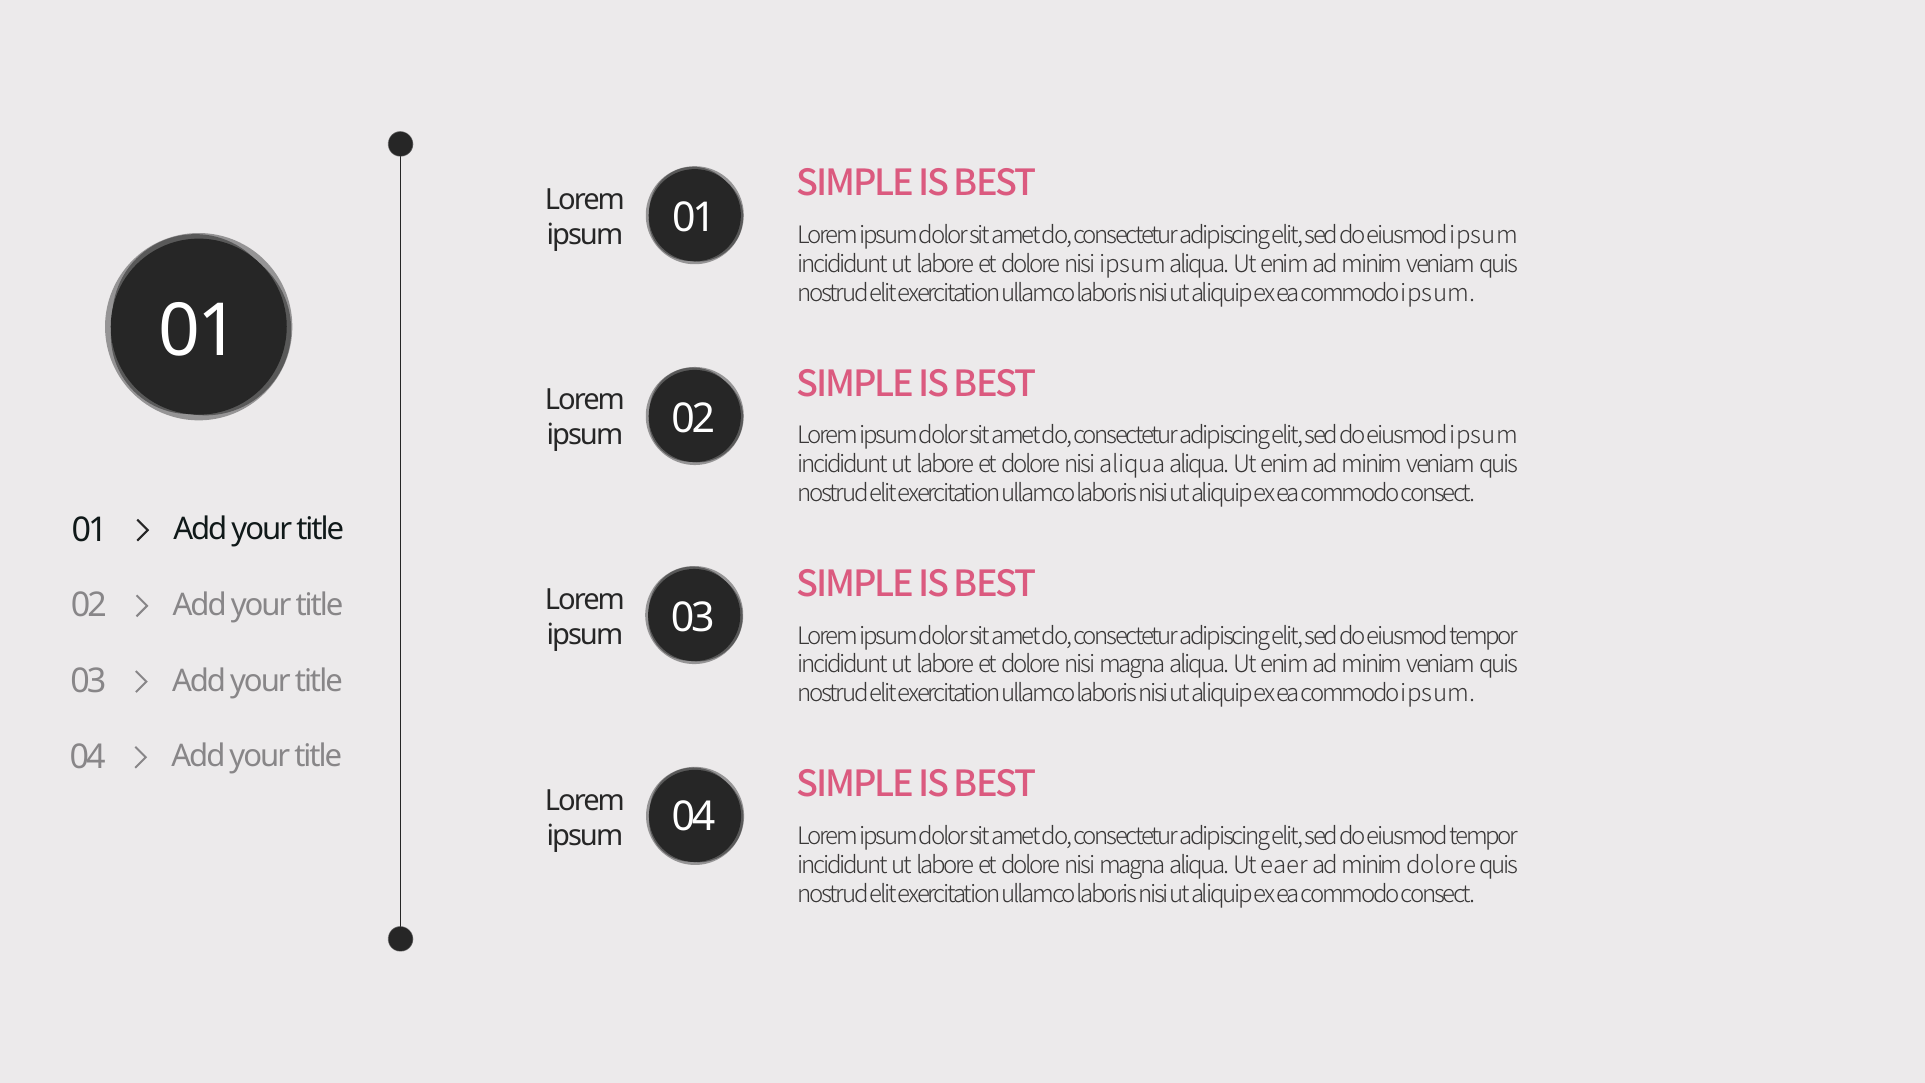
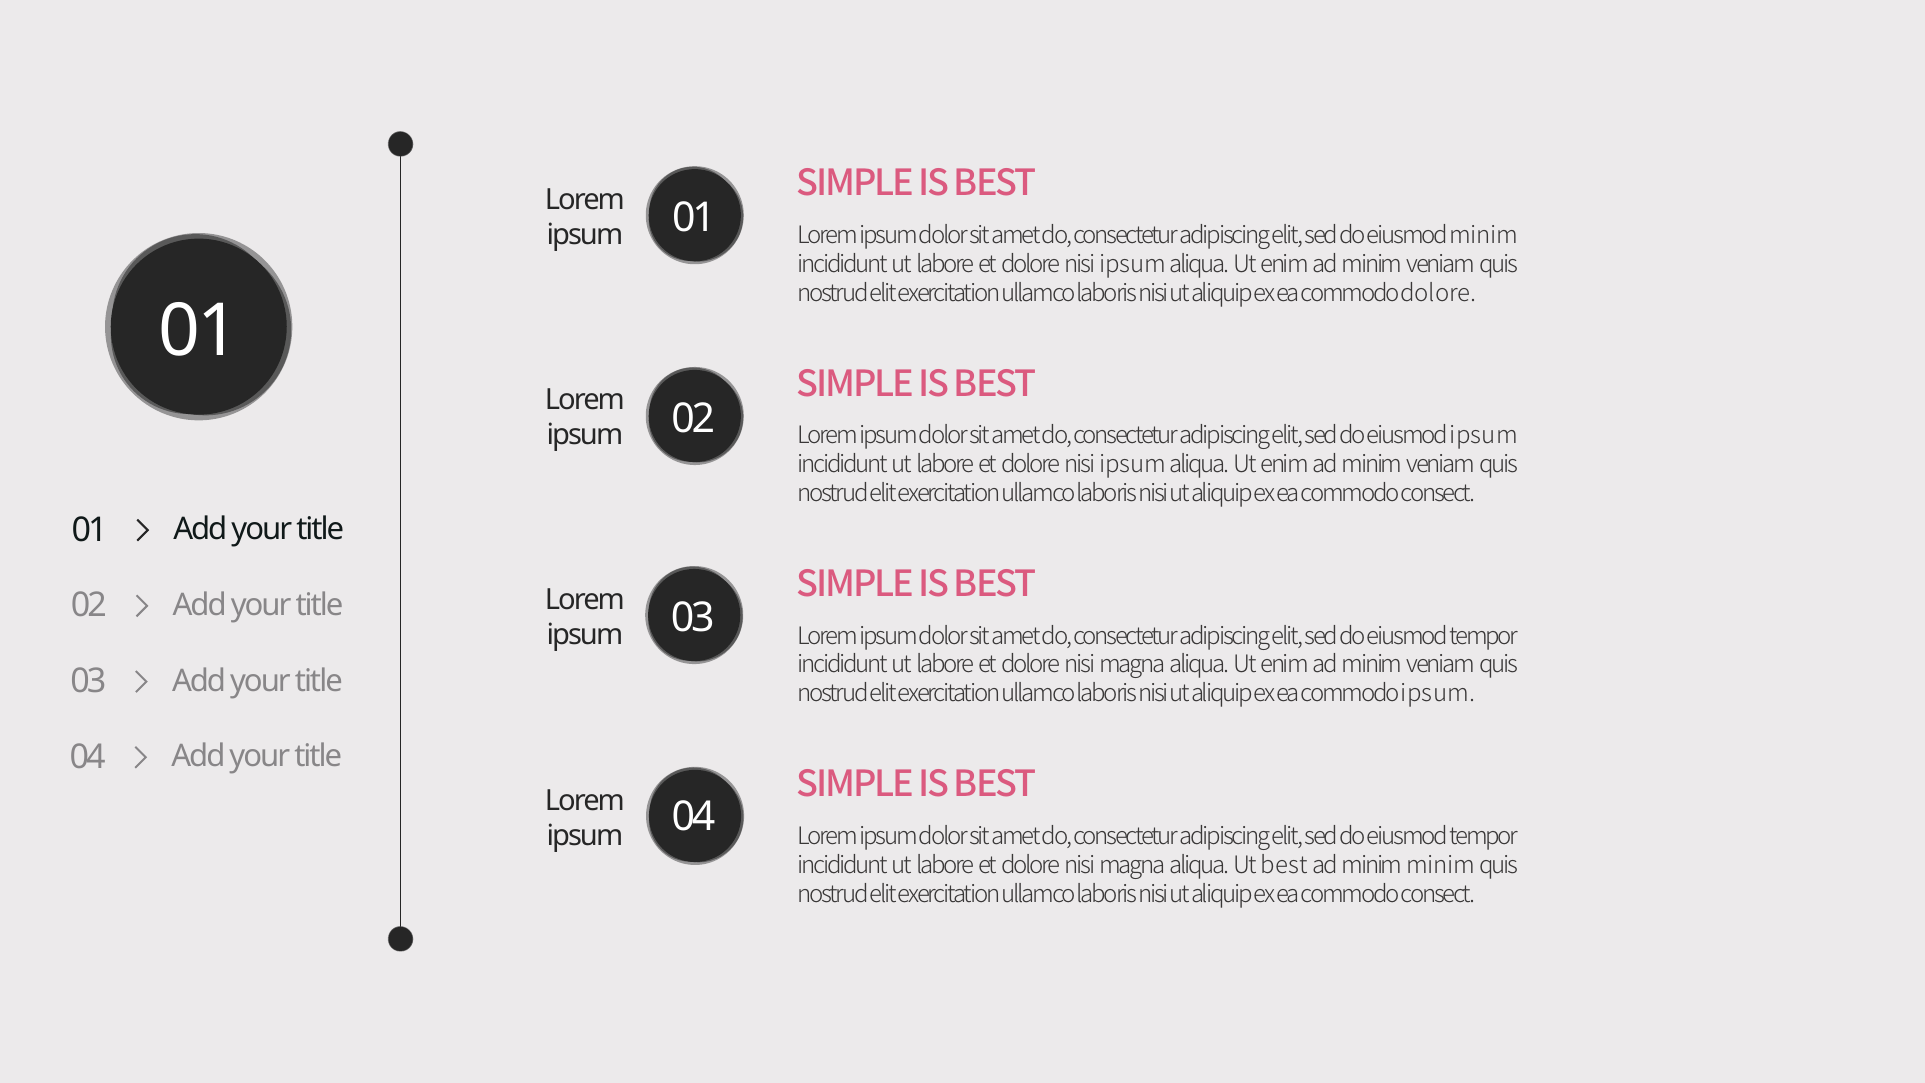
ipsum at (1484, 236): ipsum -> minim
ipsum at (1438, 293): ipsum -> dolore
aliqua at (1132, 465): aliqua -> ipsum
Ut eaer: eaer -> best
minim dolore: dolore -> minim
